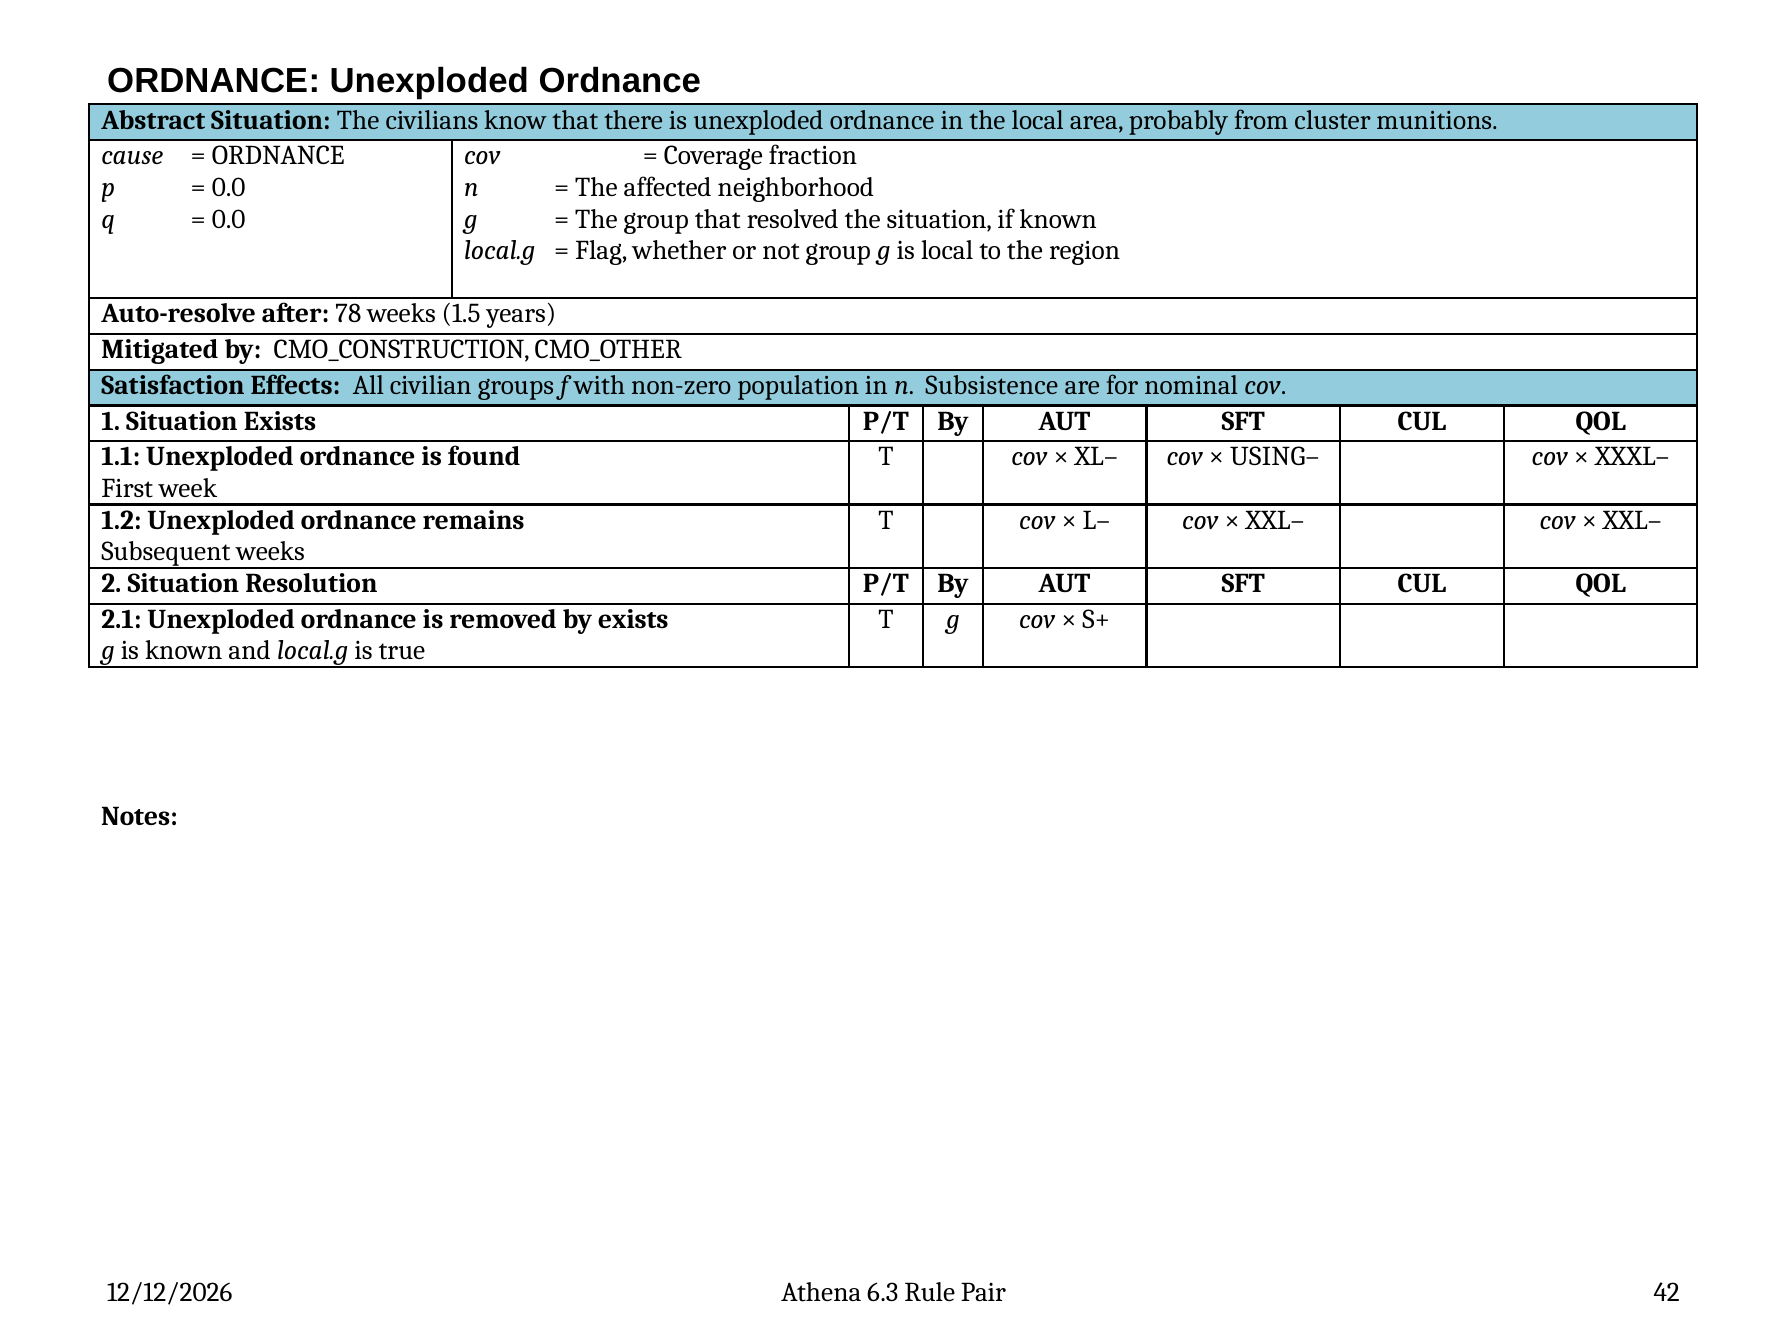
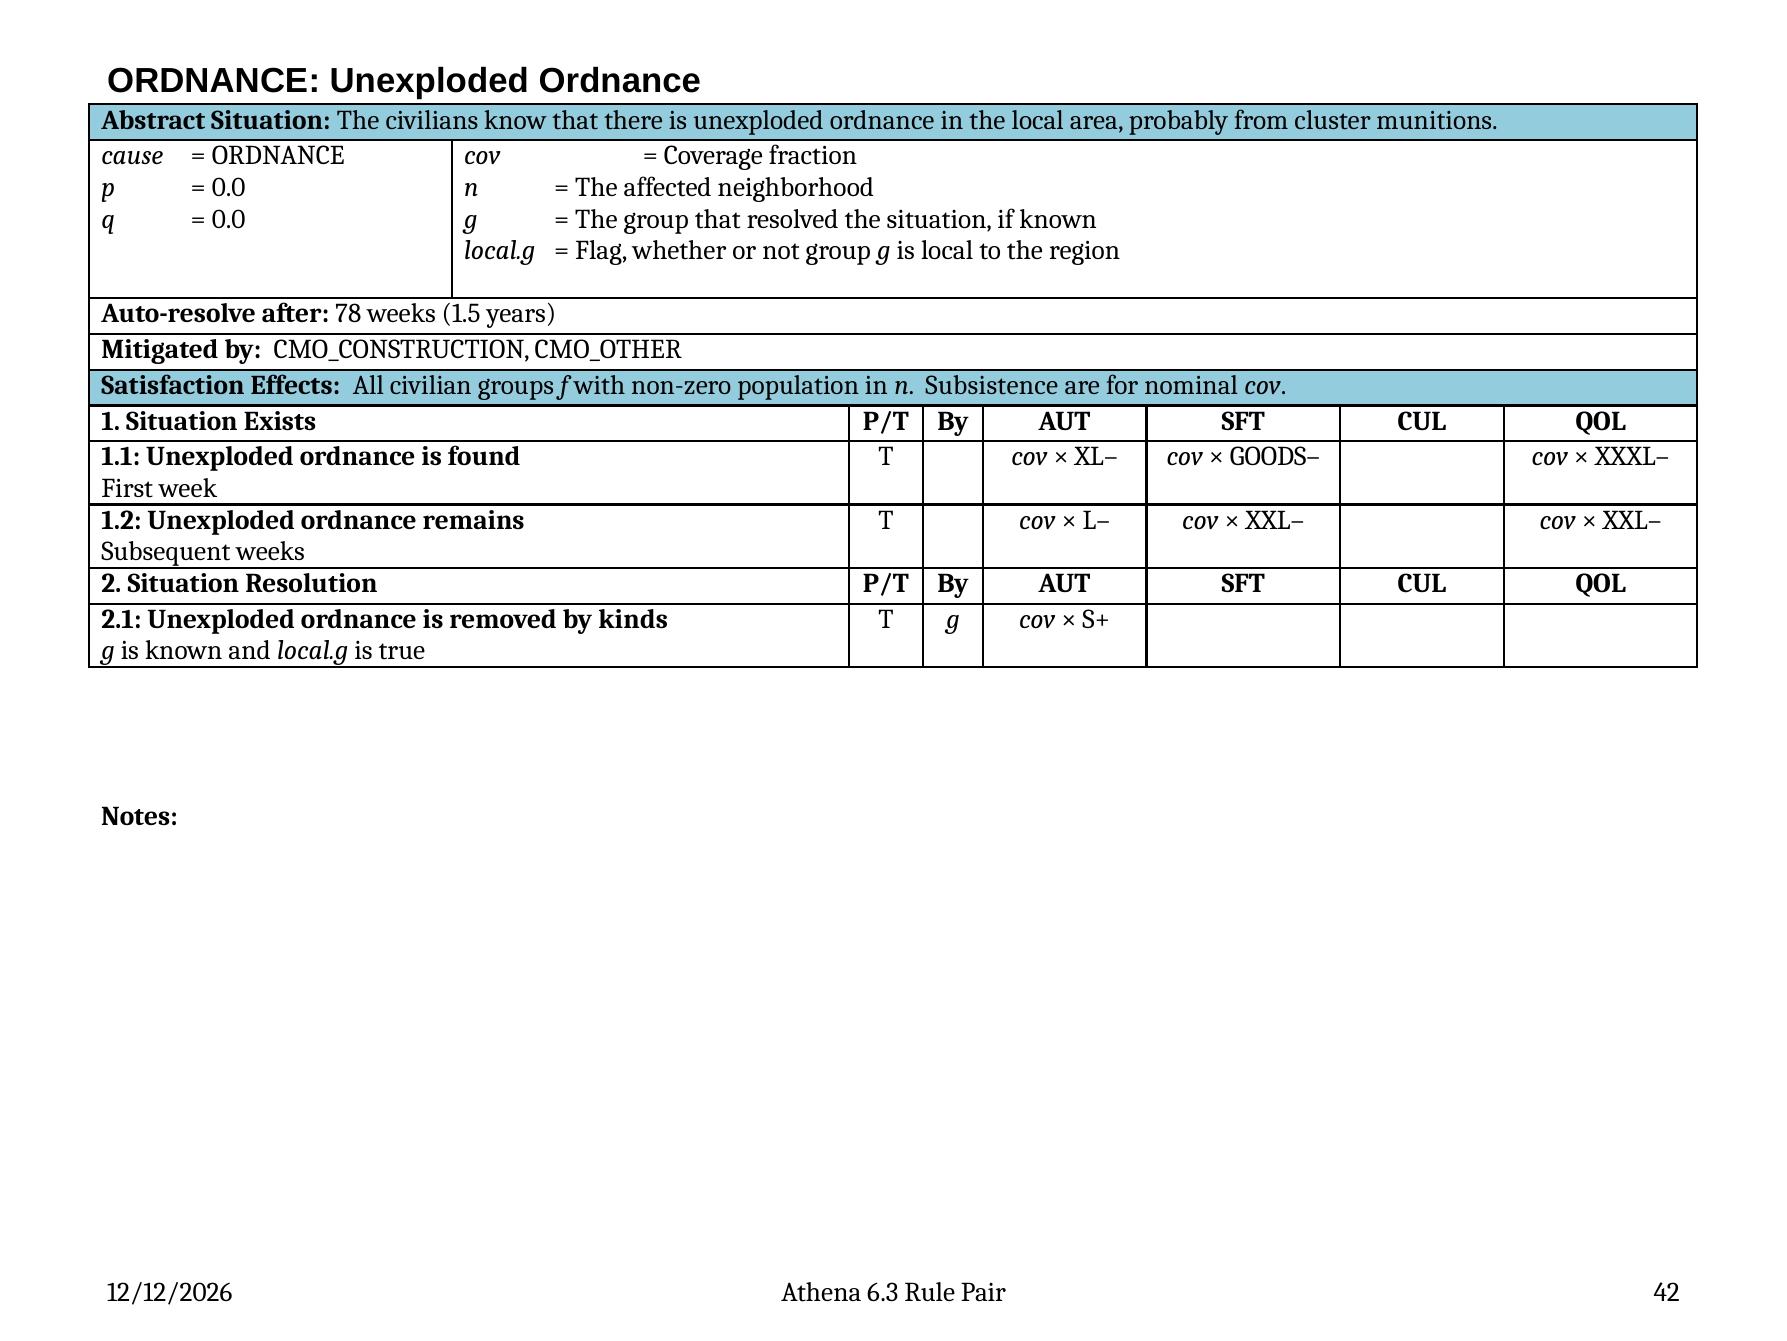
USING–: USING– -> GOODS–
by exists: exists -> kinds
